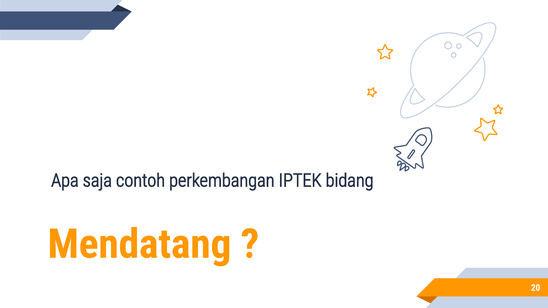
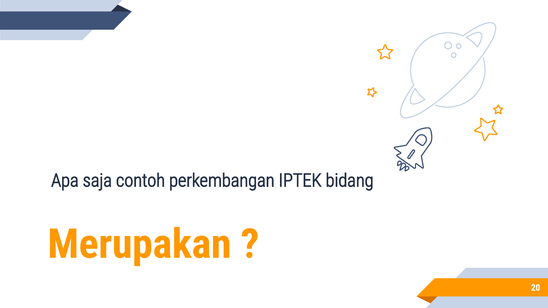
Mendatang: Mendatang -> Merupakan
